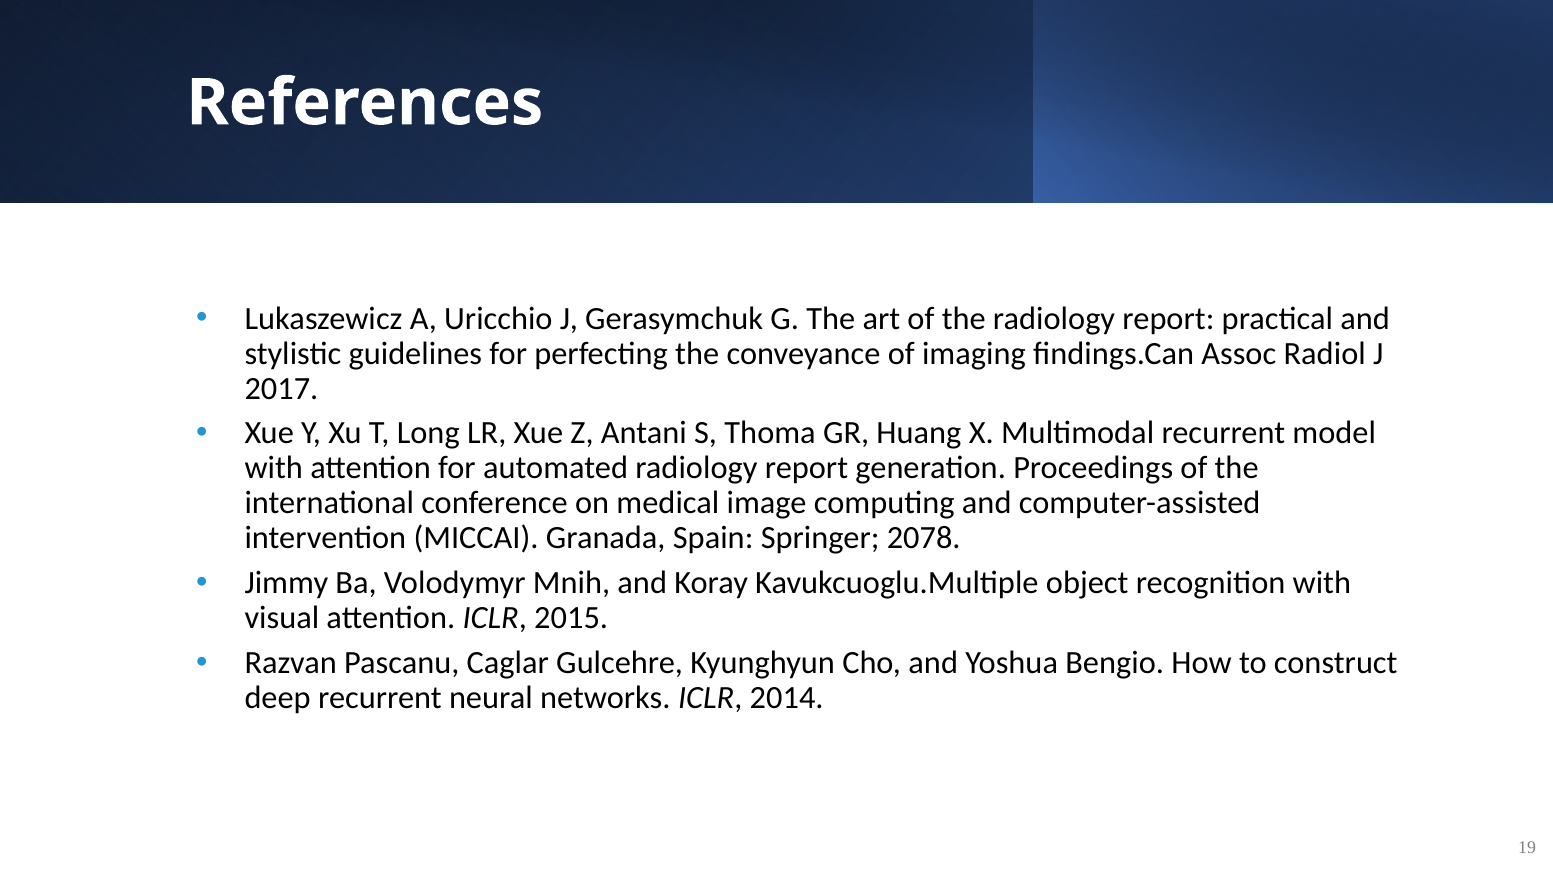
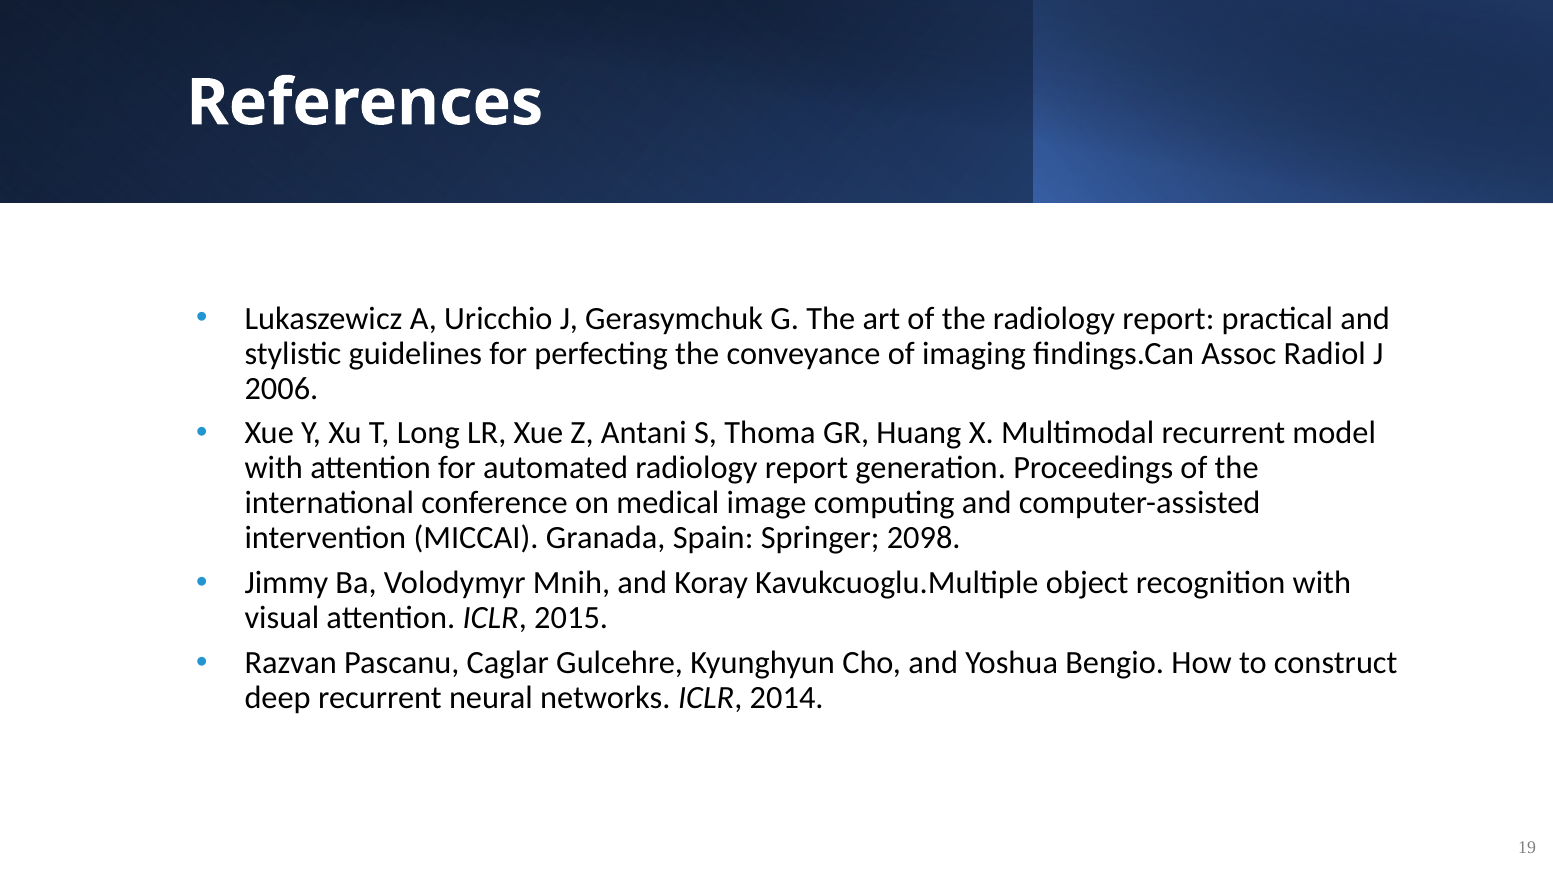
2017: 2017 -> 2006
2078: 2078 -> 2098
